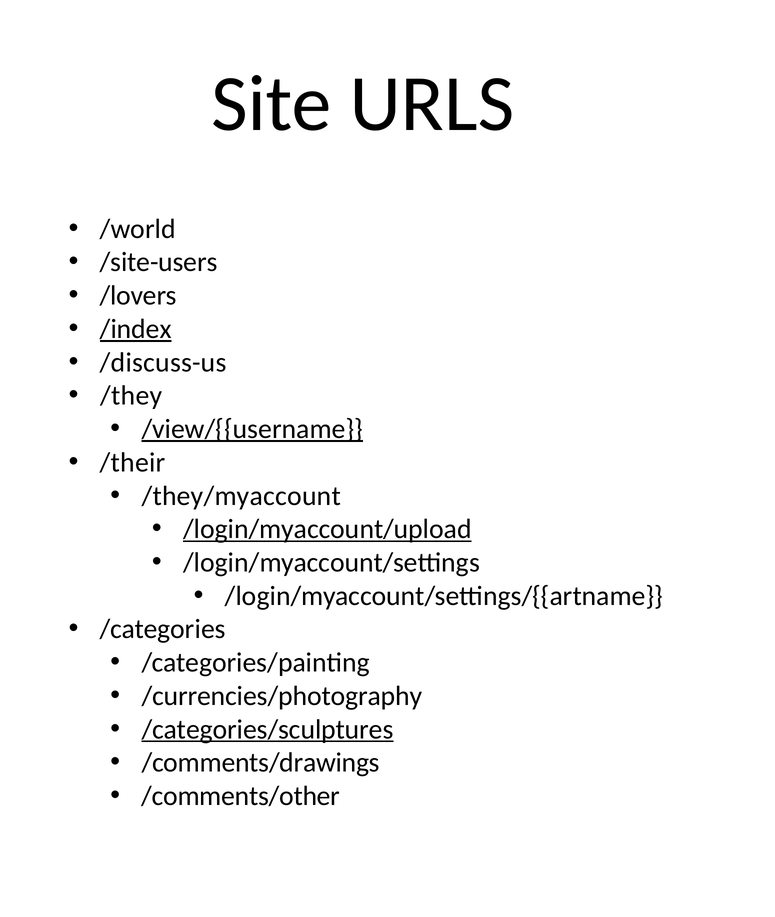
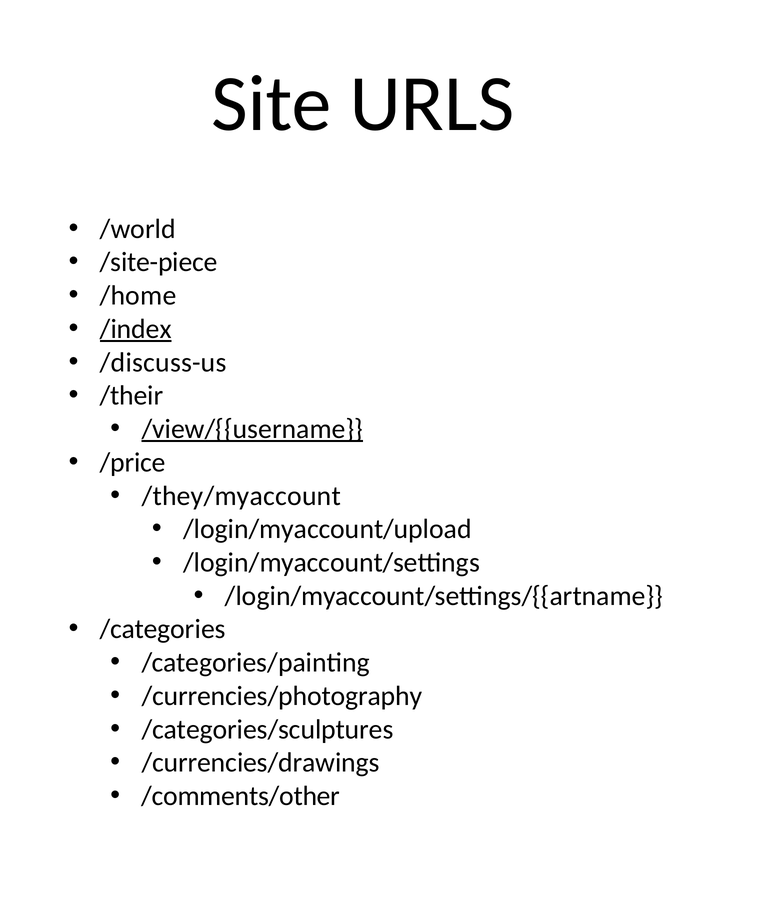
/site-users: /site-users -> /site-piece
/lovers: /lovers -> /home
/they: /they -> /their
/their: /their -> /price
/login/myaccount/upload underline: present -> none
/categories/sculptures underline: present -> none
/comments/drawings: /comments/drawings -> /currencies/drawings
